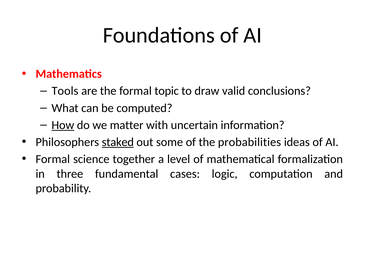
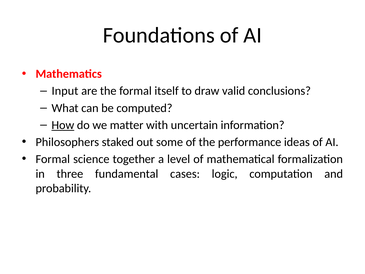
Tools: Tools -> Input
topic: topic -> itself
staked underline: present -> none
probabilities: probabilities -> performance
